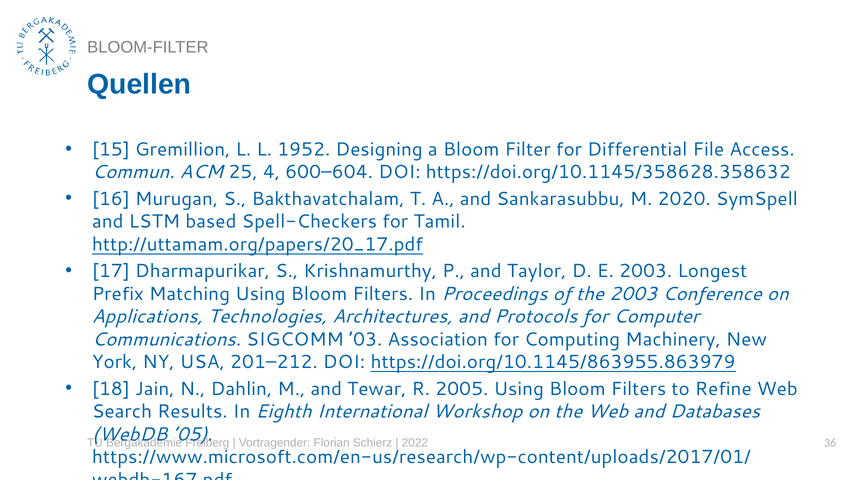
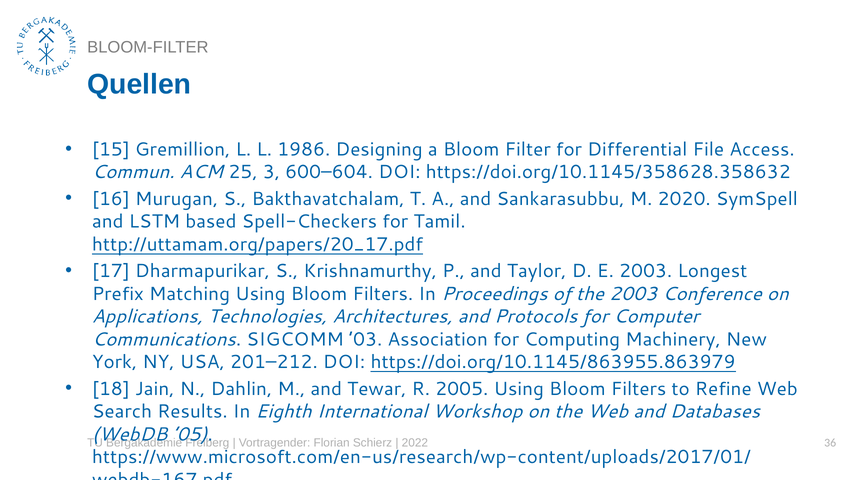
1952: 1952 -> 1986
4: 4 -> 3
